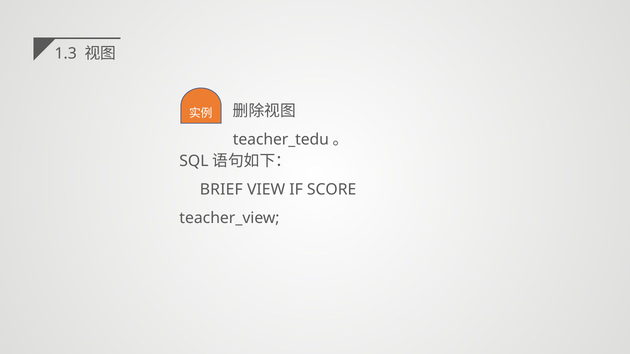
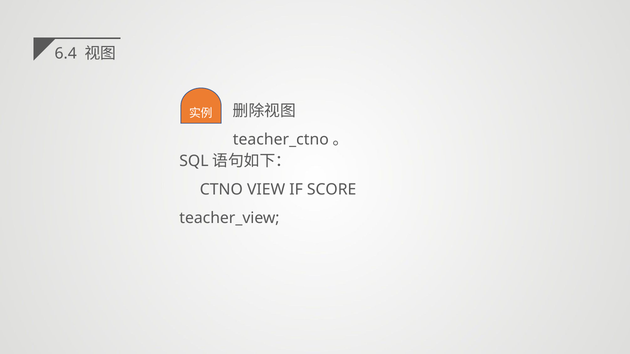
1.3: 1.3 -> 6.4
teacher_tedu: teacher_tedu -> teacher_ctno
BRIEF: BRIEF -> CTNO
